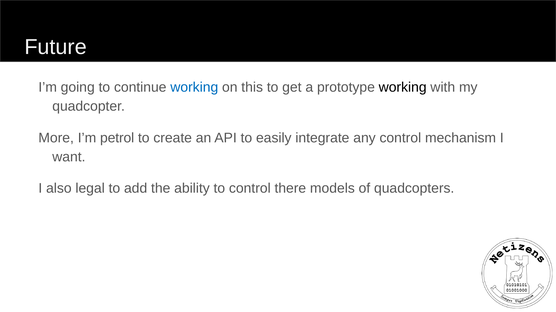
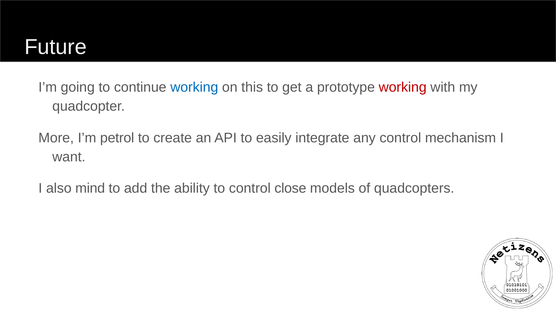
working at (403, 87) colour: black -> red
legal: legal -> mind
there: there -> close
